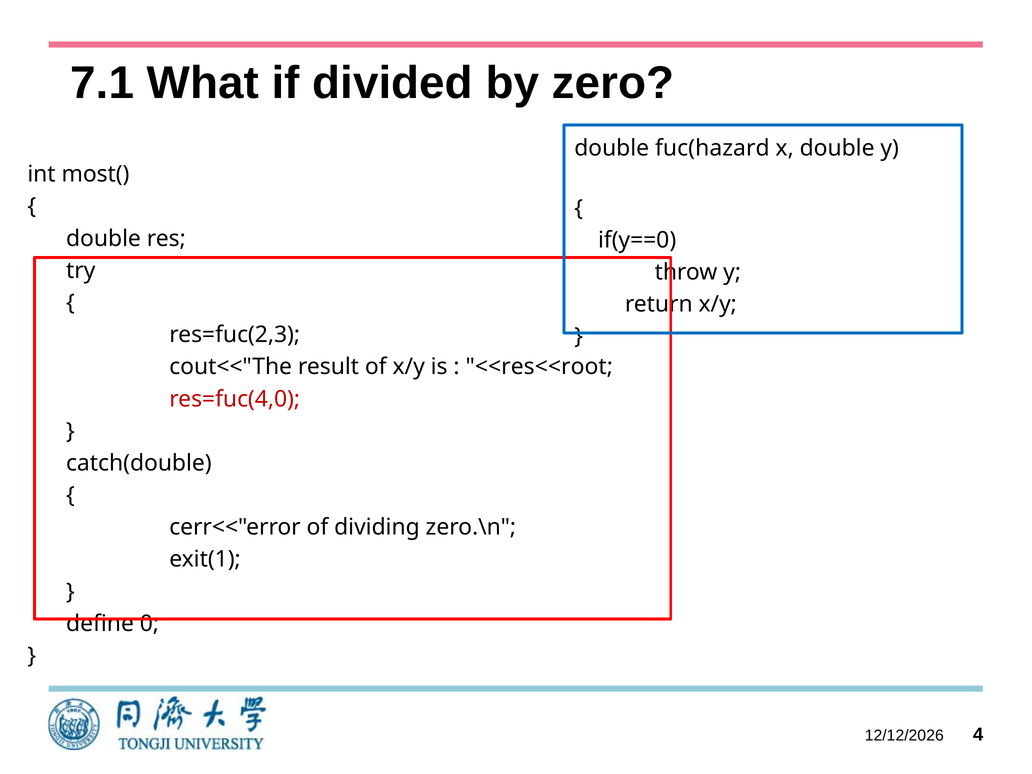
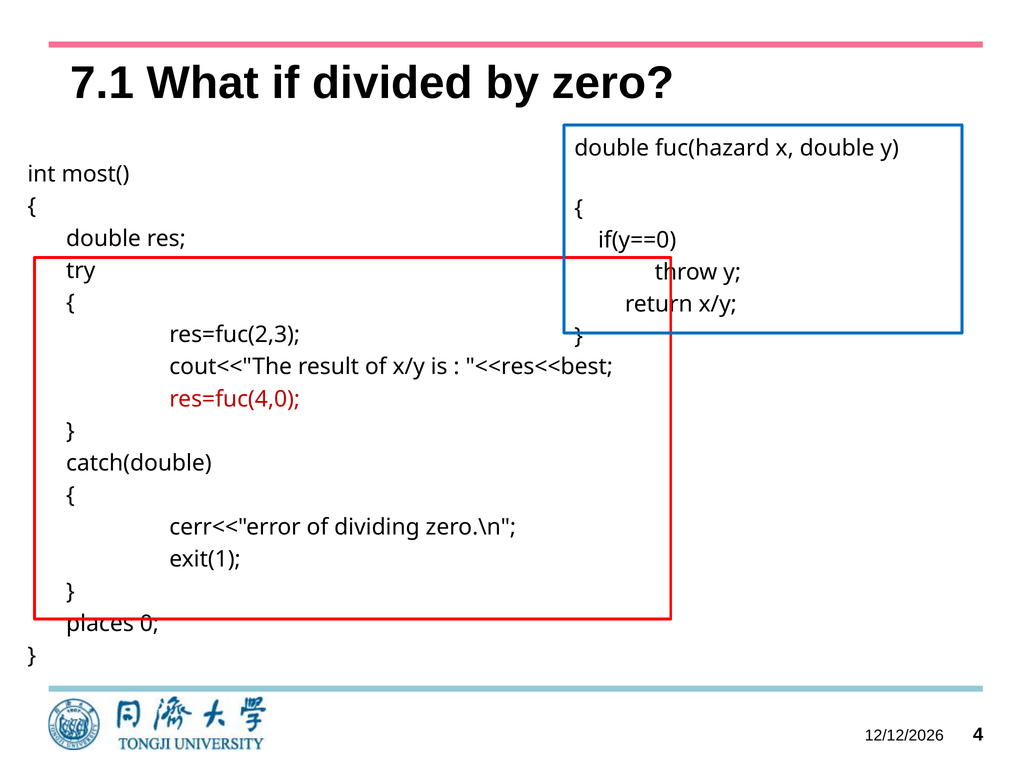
<<res<<root: <<res<<root -> <<res<<best
define: define -> places
